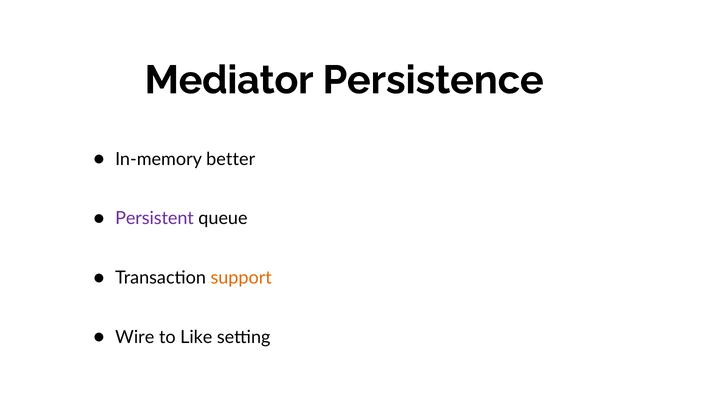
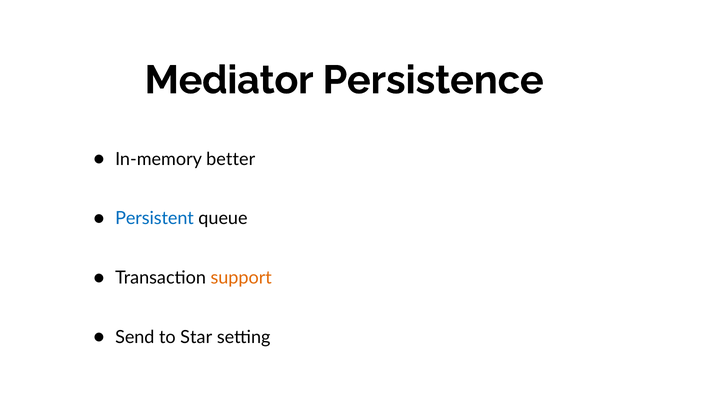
Persistent colour: purple -> blue
Wire: Wire -> Send
Like: Like -> Star
